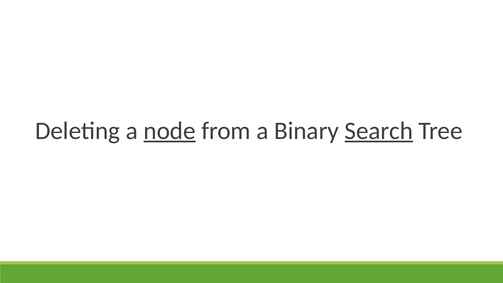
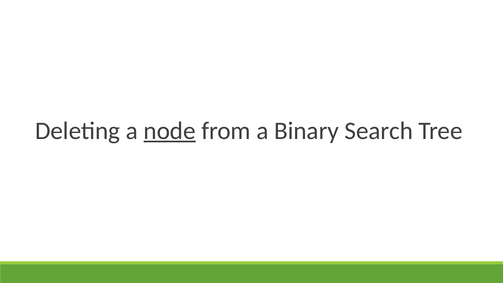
Search underline: present -> none
